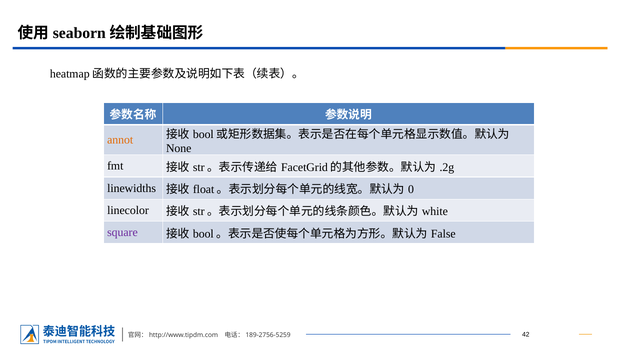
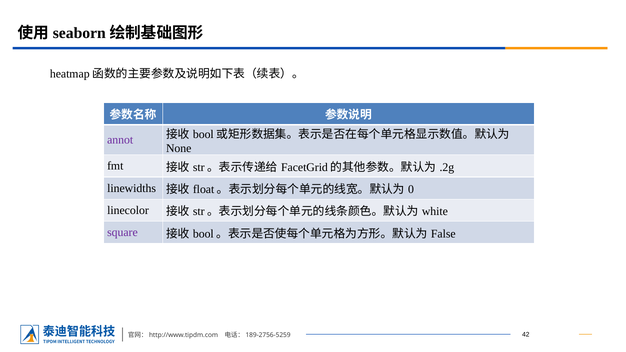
annot colour: orange -> purple
